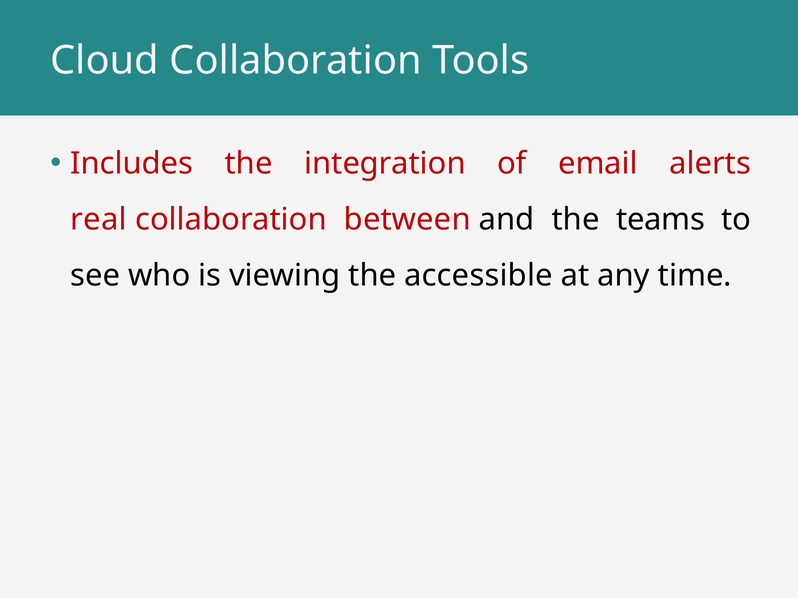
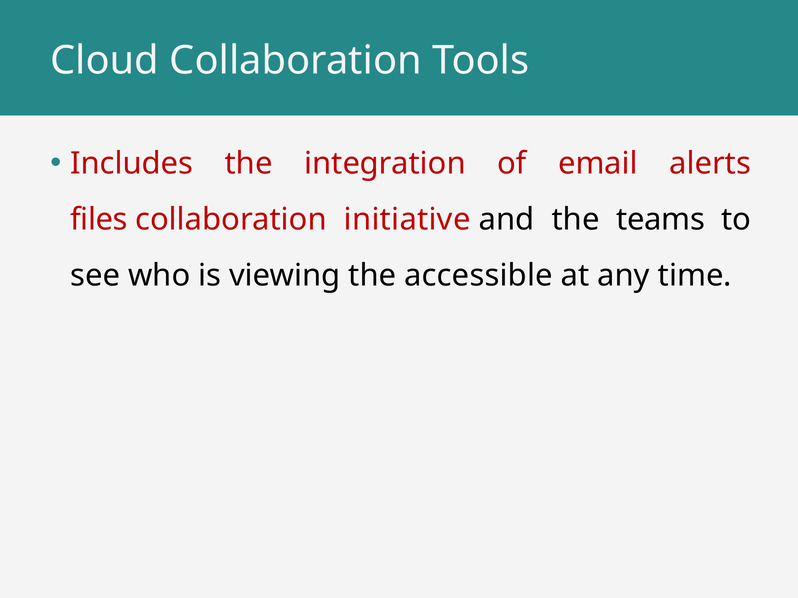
real: real -> files
between: between -> initiative
